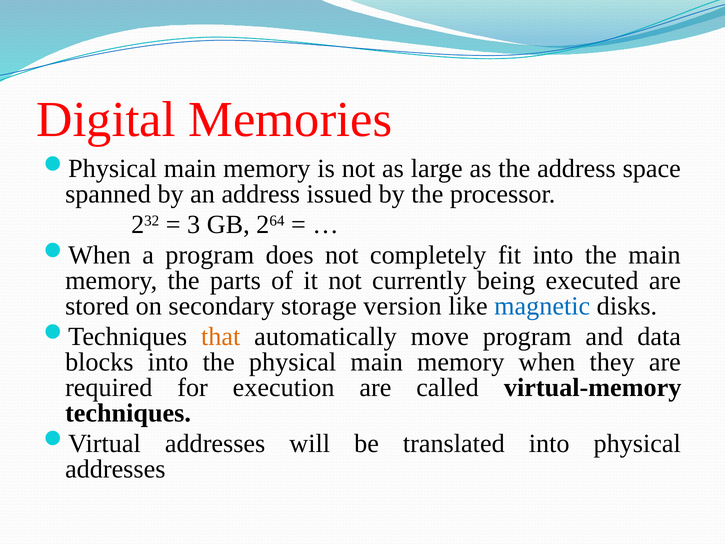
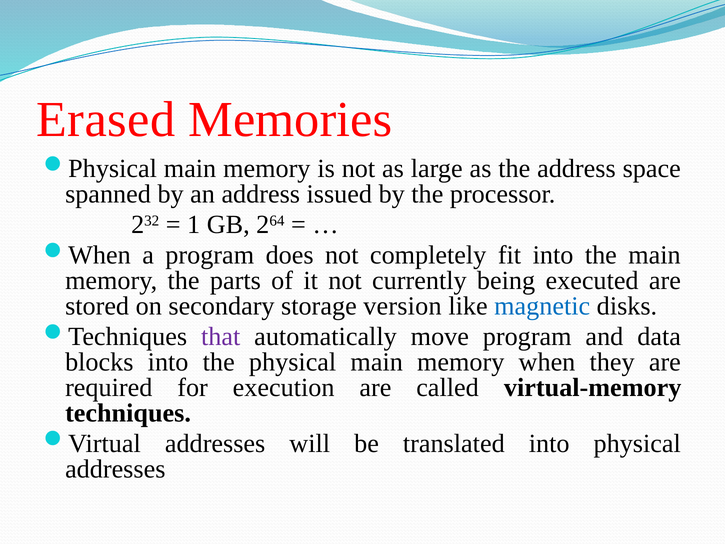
Digital: Digital -> Erased
3: 3 -> 1
that colour: orange -> purple
